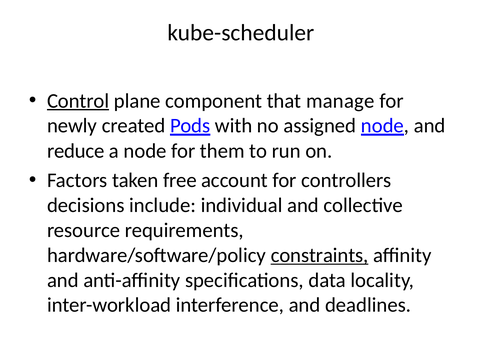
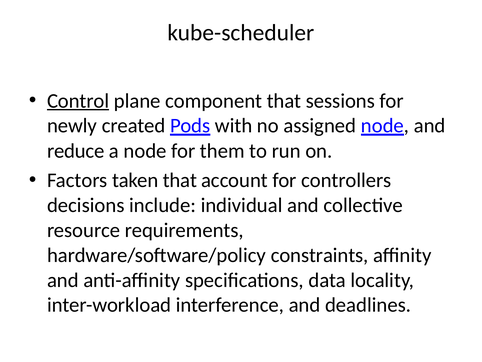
manage: manage -> sessions
taken free: free -> that
constraints underline: present -> none
